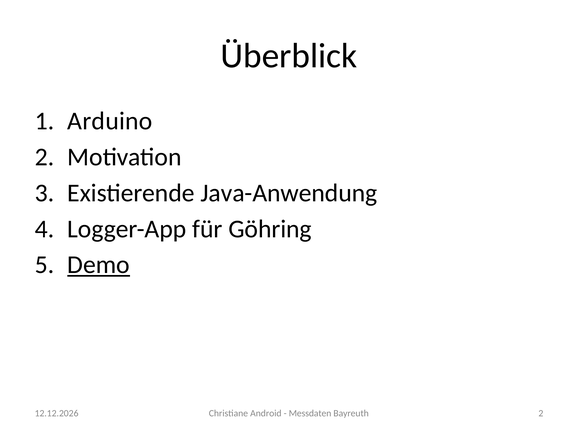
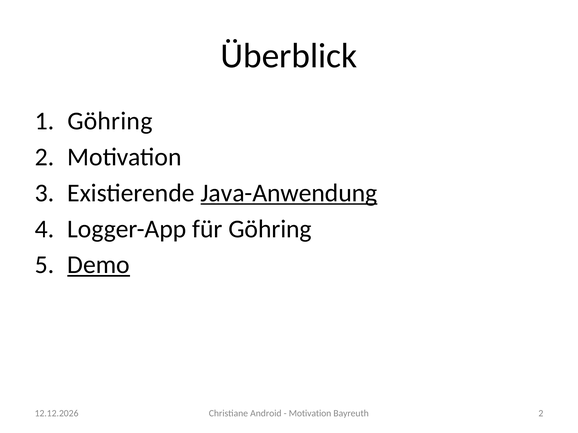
Arduino at (110, 121): Arduino -> Göhring
Java-Anwendung underline: none -> present
Messdaten at (310, 414): Messdaten -> Motivation
